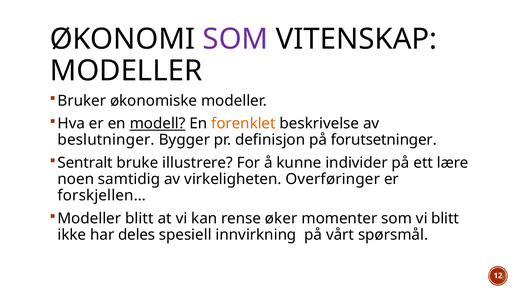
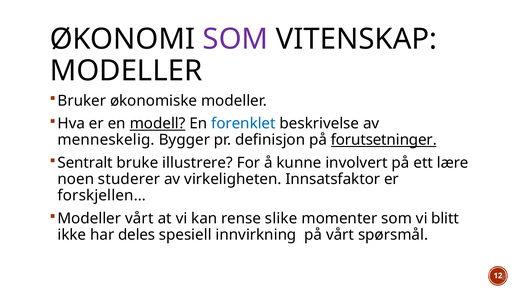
forenklet colour: orange -> blue
beslutninger: beslutninger -> menneskelig
forutsetninger underline: none -> present
individer: individer -> involvert
samtidig: samtidig -> studerer
Overføringer: Overføringer -> Innsatsfaktor
Modeller blitt: blitt -> vårt
øker: øker -> slike
